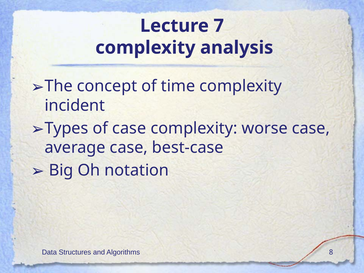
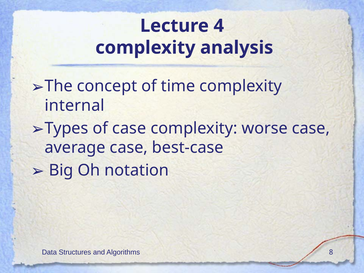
7: 7 -> 4
incident: incident -> internal
